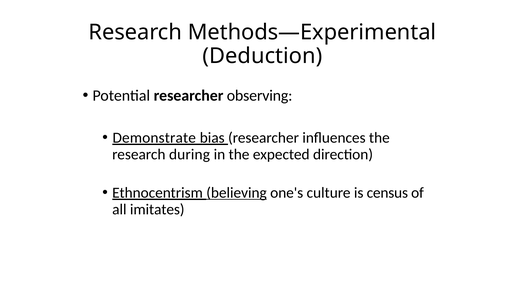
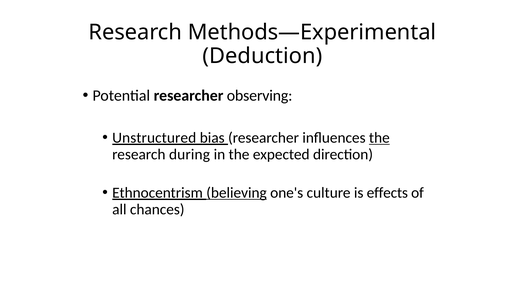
Demonstrate: Demonstrate -> Unstructured
the at (379, 138) underline: none -> present
census: census -> effects
imitates: imitates -> chances
